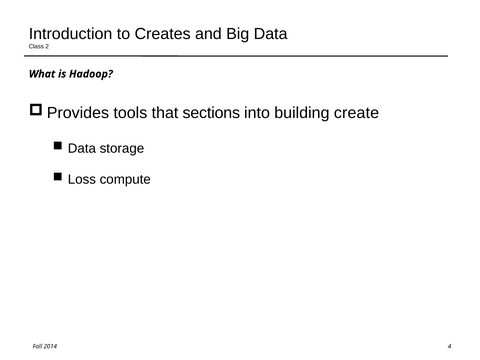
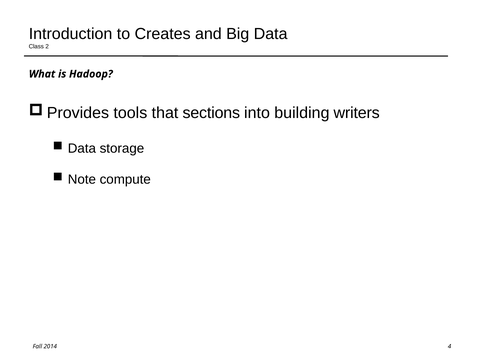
create: create -> writers
Loss: Loss -> Note
